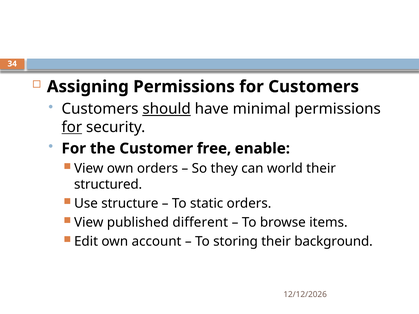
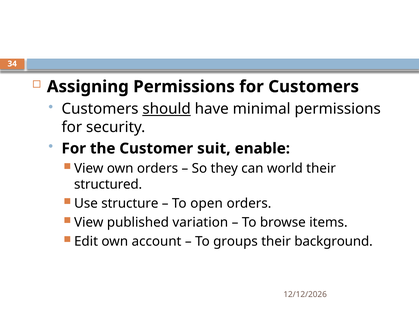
for at (72, 127) underline: present -> none
free: free -> suit
static: static -> open
different: different -> variation
storing: storing -> groups
